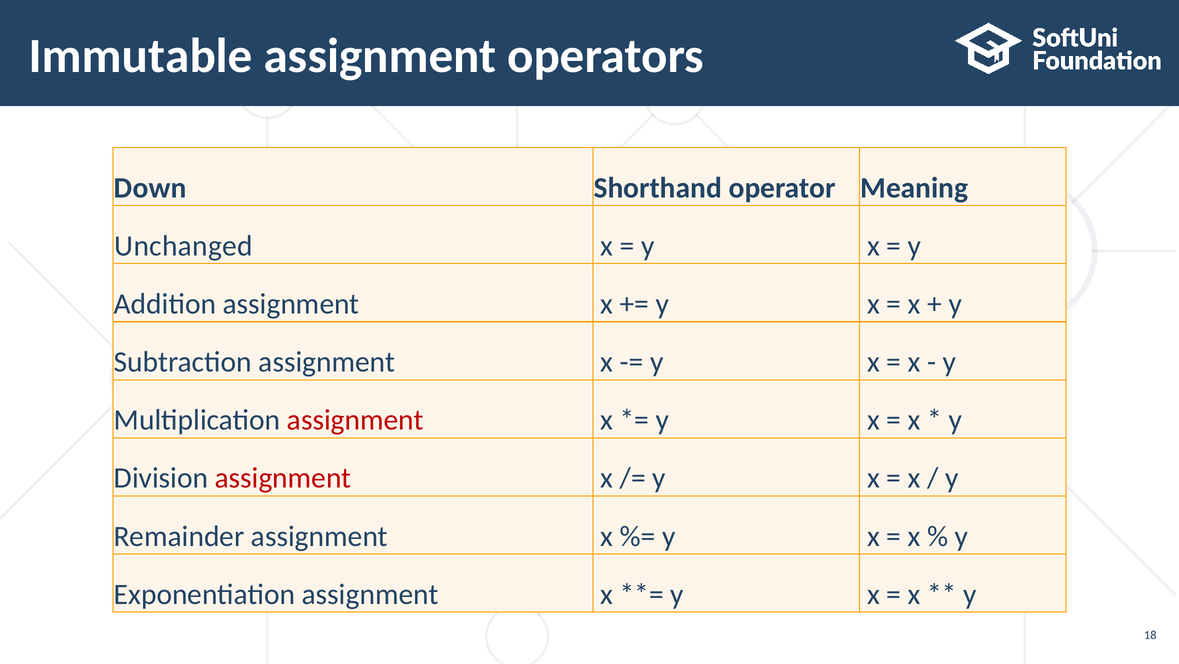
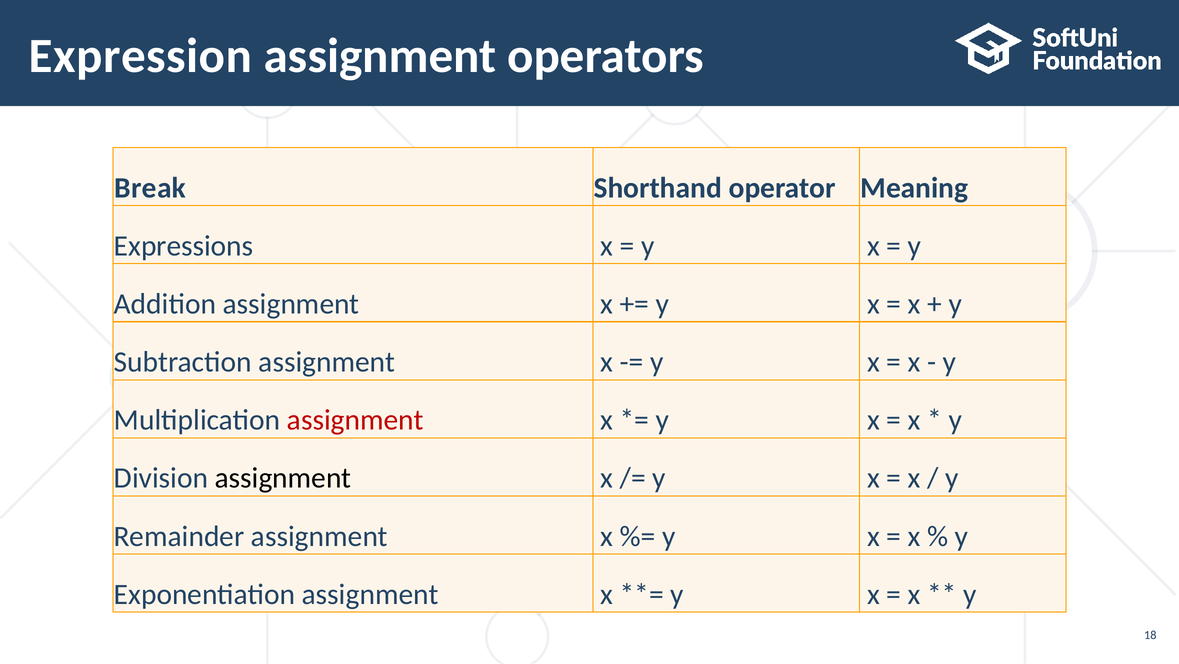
Immutable: Immutable -> Expression
Down: Down -> Break
Unchanged: Unchanged -> Expressions
assignment at (283, 478) colour: red -> black
